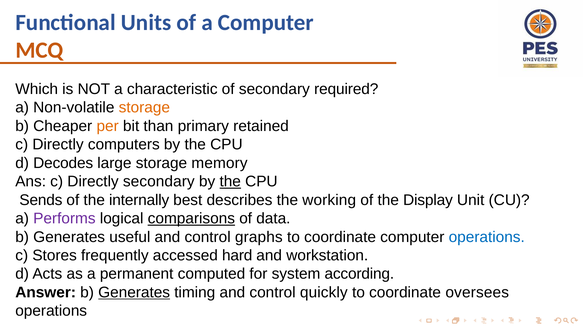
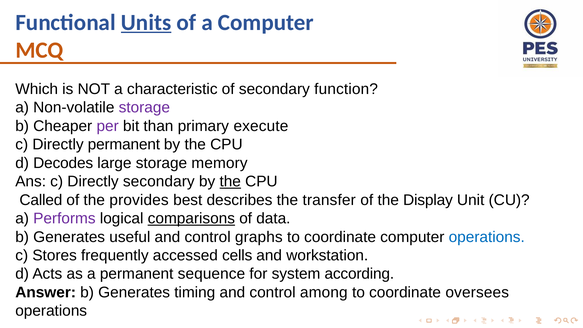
Units underline: none -> present
required: required -> function
storage at (144, 108) colour: orange -> purple
per colour: orange -> purple
retained: retained -> execute
Directly computers: computers -> permanent
Sends: Sends -> Called
internally: internally -> provides
working: working -> transfer
hard: hard -> cells
computed: computed -> sequence
Generates at (134, 292) underline: present -> none
quickly: quickly -> among
